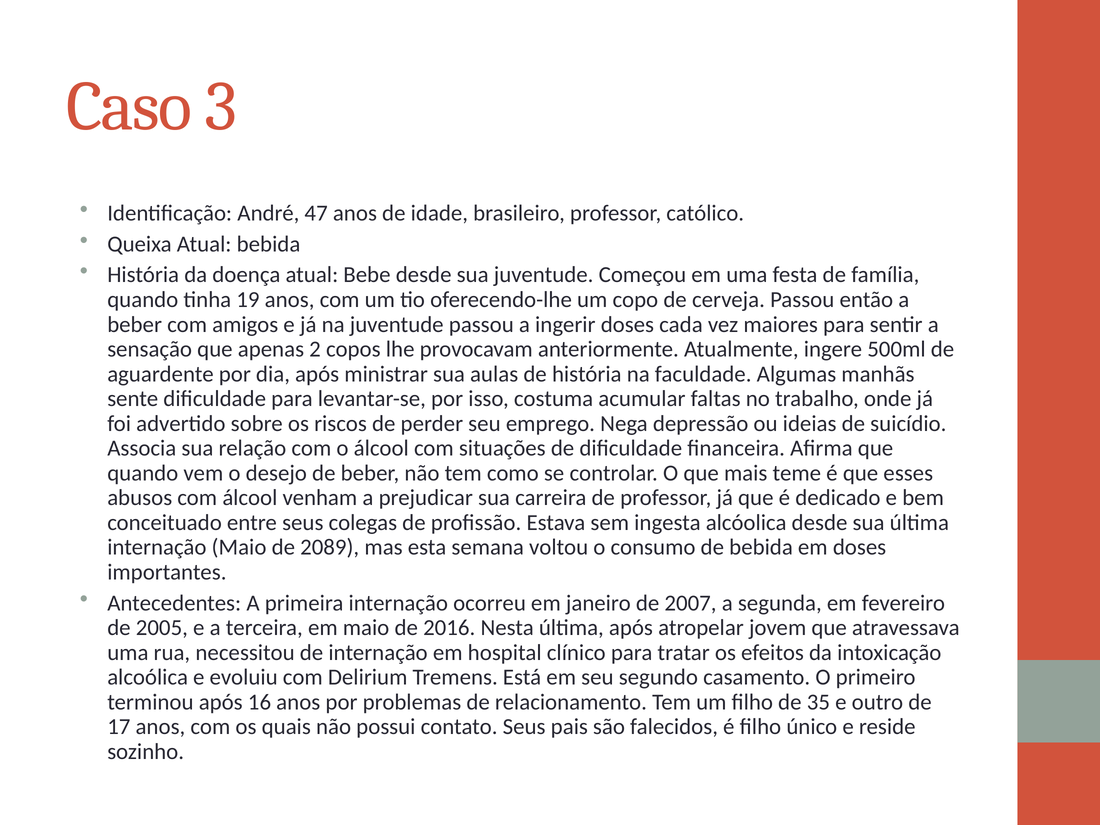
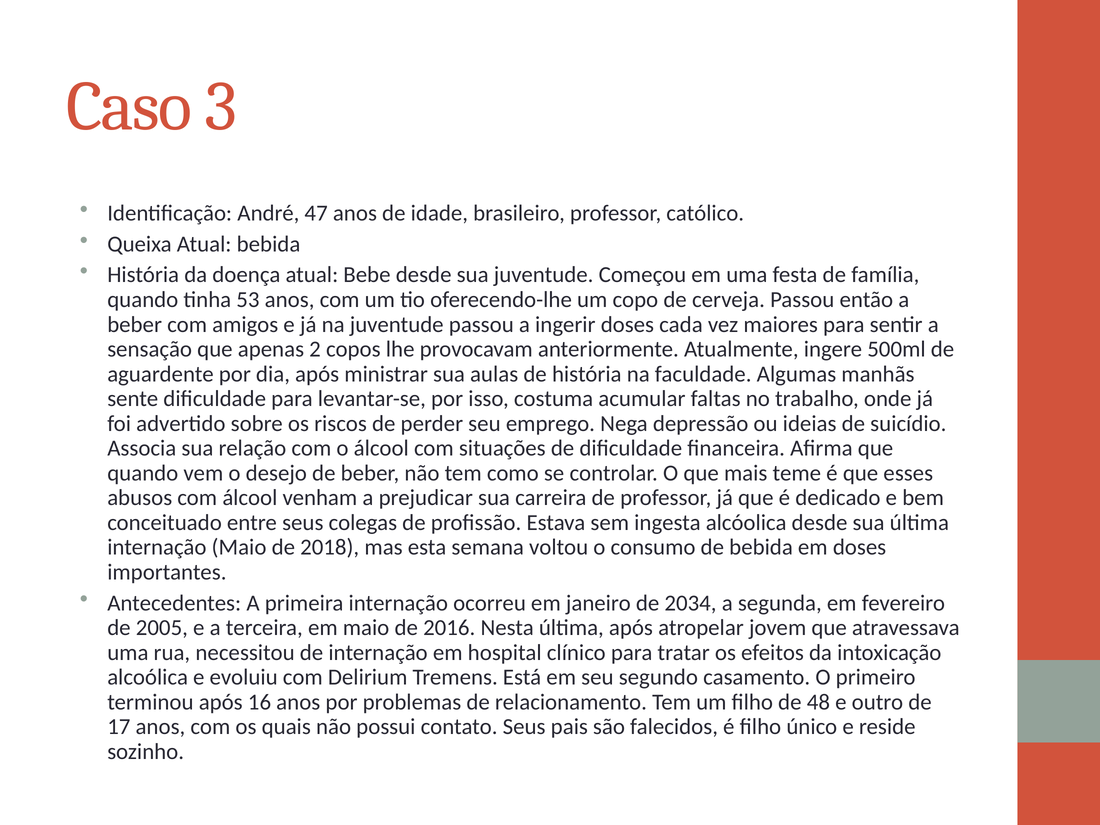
19: 19 -> 53
2089: 2089 -> 2018
2007: 2007 -> 2034
35: 35 -> 48
